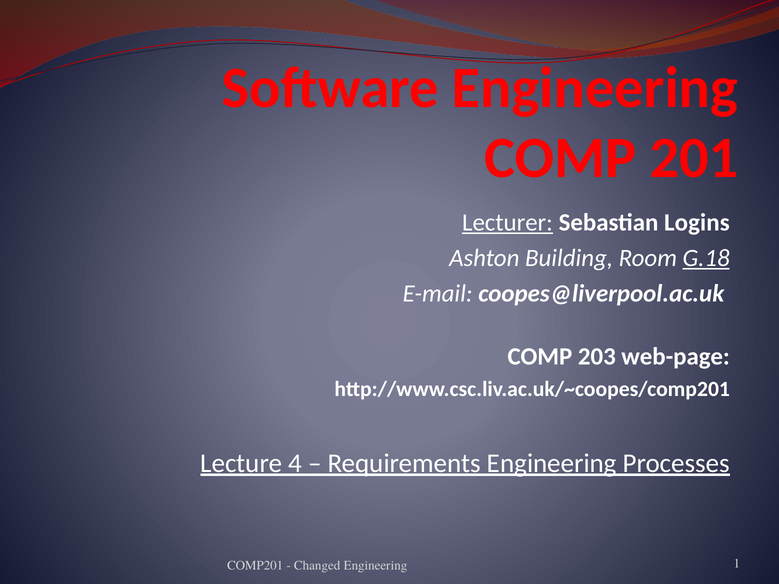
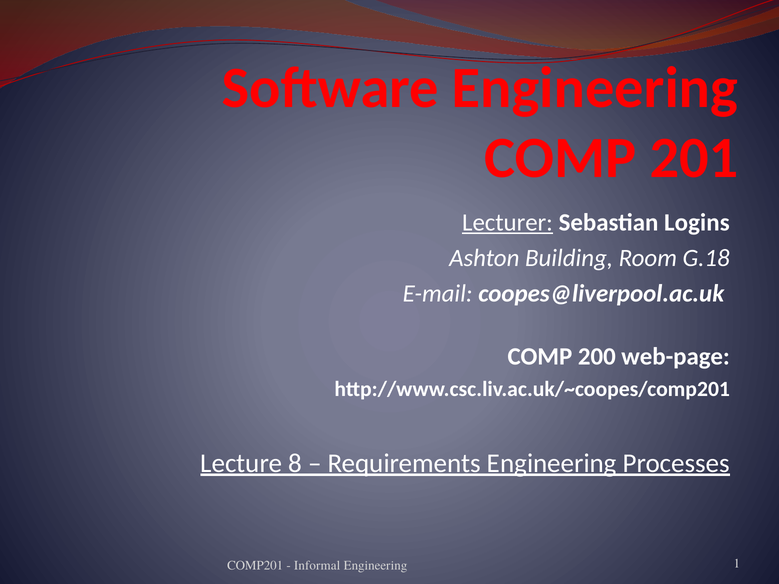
G.18 underline: present -> none
203: 203 -> 200
4: 4 -> 8
Changed: Changed -> Informal
